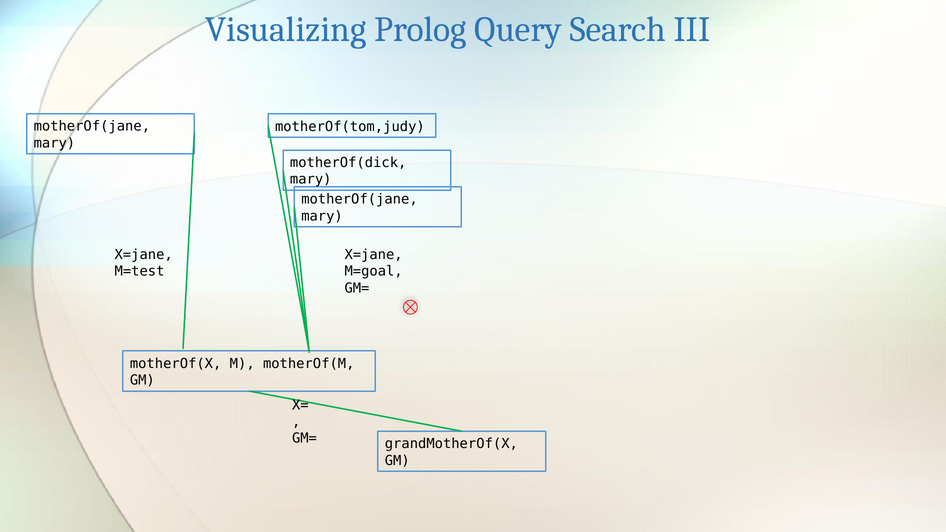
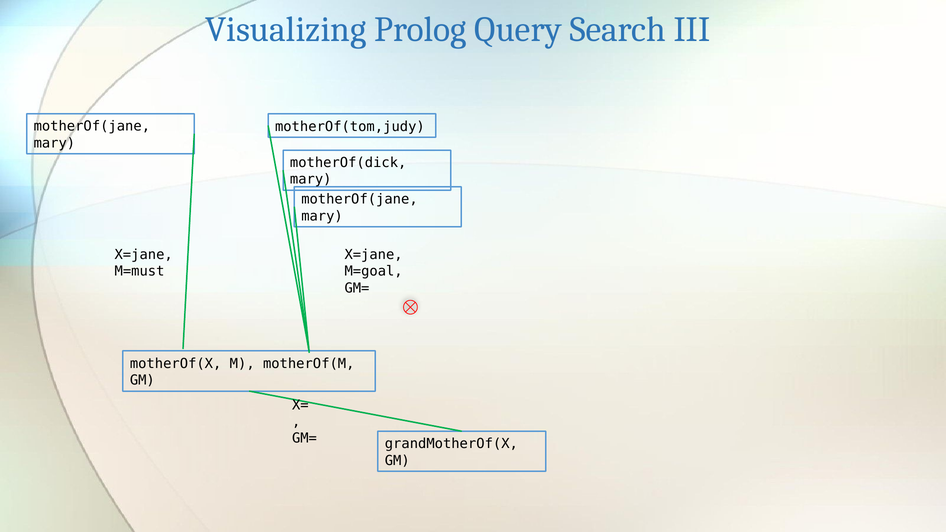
M=test: M=test -> M=must
